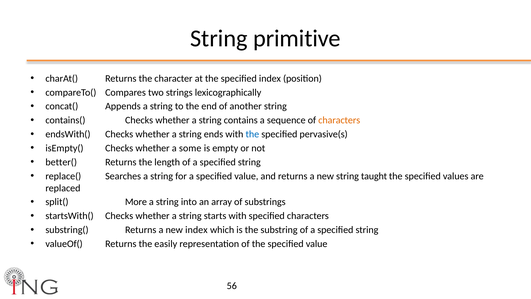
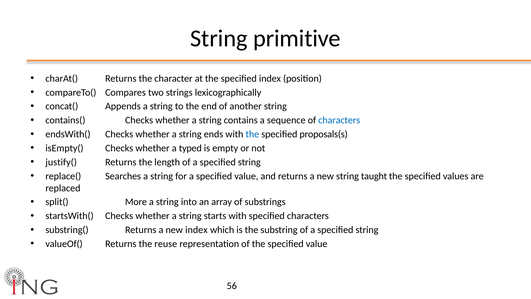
characters at (339, 120) colour: orange -> blue
pervasive(s: pervasive(s -> proposals(s
some: some -> typed
better(: better( -> justify(
easily: easily -> reuse
